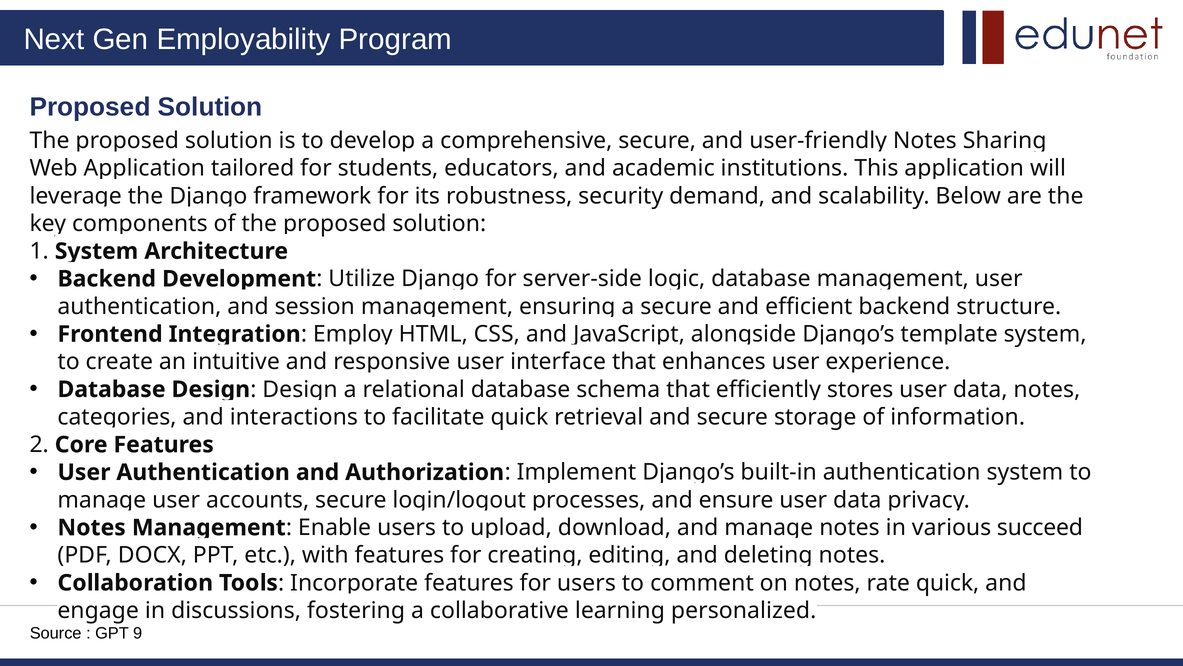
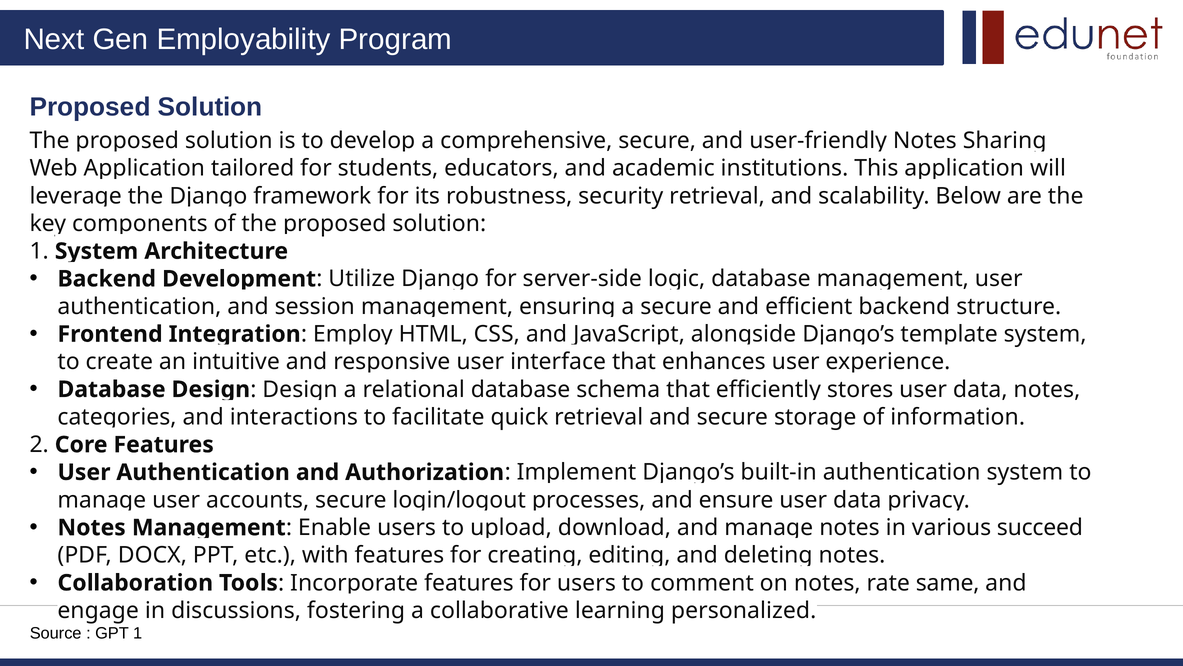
security demand: demand -> retrieval
rate quick: quick -> same
GPT 9: 9 -> 1
